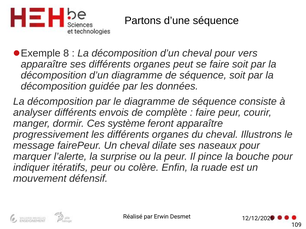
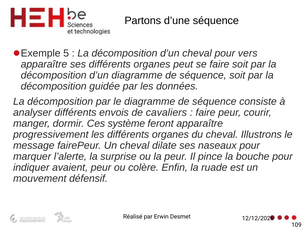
8: 8 -> 5
complète: complète -> cavaliers
itératifs: itératifs -> avaient
